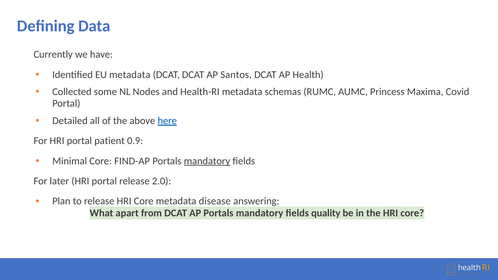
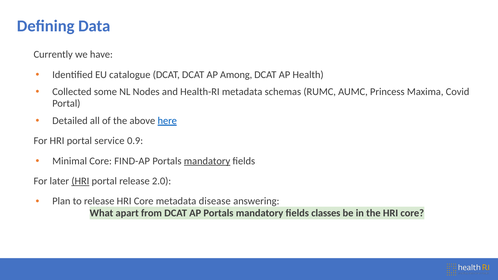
EU metadata: metadata -> catalogue
Santos: Santos -> Among
patient: patient -> service
HRI at (80, 181) underline: none -> present
quality: quality -> classes
